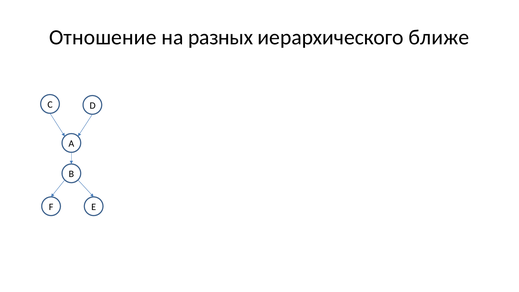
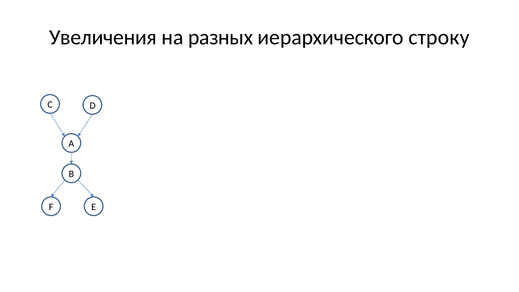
Отношение: Отношение -> Увеличения
ближе: ближе -> строку
